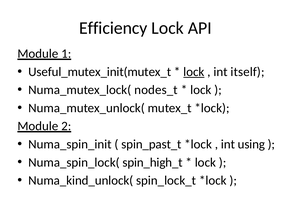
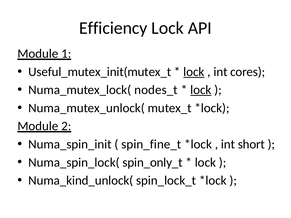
itself: itself -> cores
lock at (201, 90) underline: none -> present
spin_past_t: spin_past_t -> spin_fine_t
using: using -> short
spin_high_t: spin_high_t -> spin_only_t
